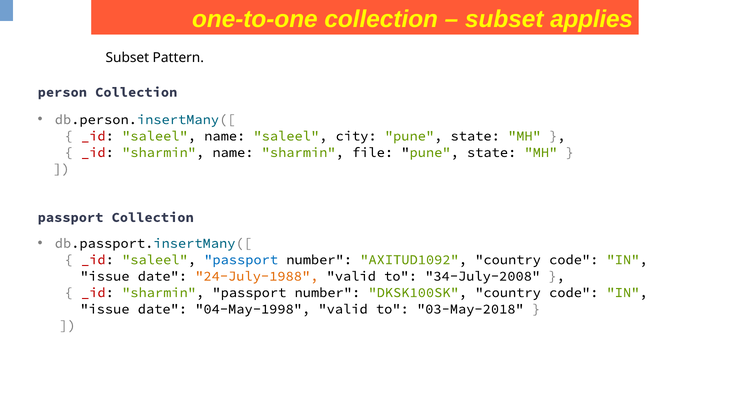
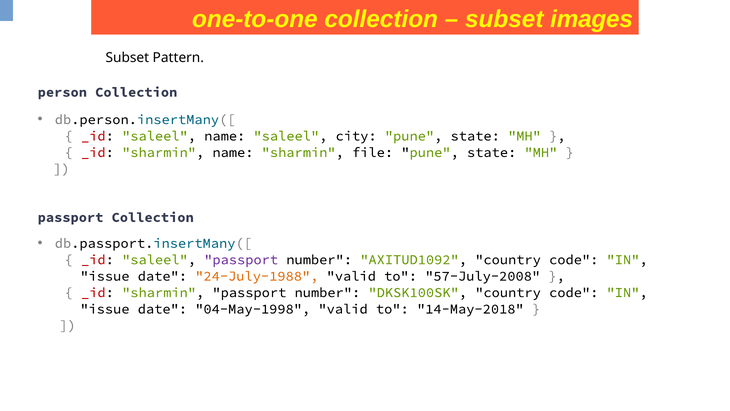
applies: applies -> images
passport at (241, 259) colour: blue -> purple
34-July-2008: 34-July-2008 -> 57-July-2008
03-May-2018: 03-May-2018 -> 14-May-2018
